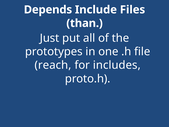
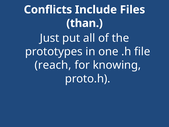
Depends: Depends -> Conflicts
includes: includes -> knowing
